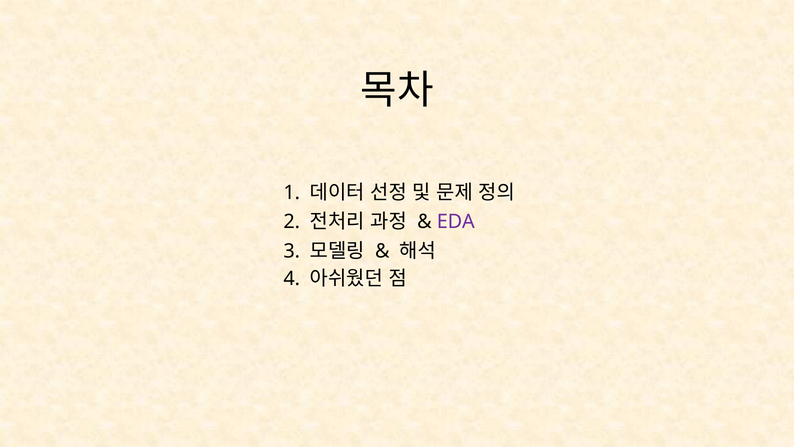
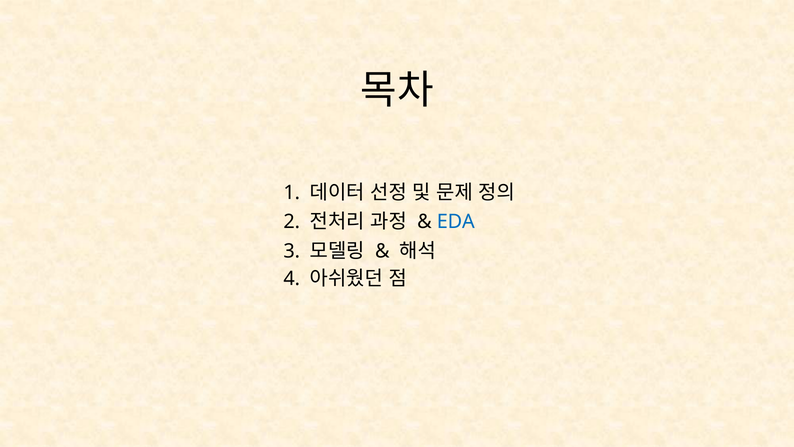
EDA colour: purple -> blue
